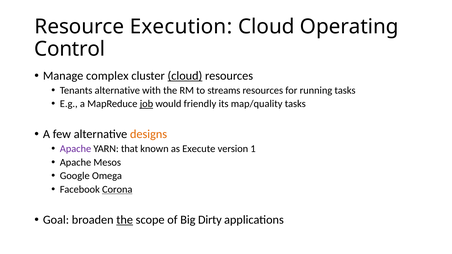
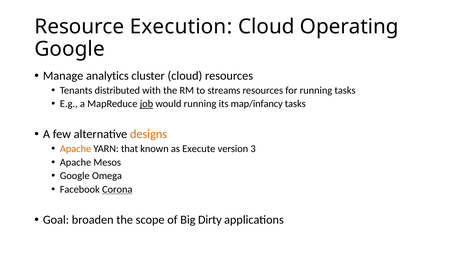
Control at (70, 49): Control -> Google
complex: complex -> analytics
cloud at (185, 76) underline: present -> none
Tenants alternative: alternative -> distributed
would friendly: friendly -> running
map/quality: map/quality -> map/infancy
Apache at (76, 149) colour: purple -> orange
1: 1 -> 3
the at (125, 220) underline: present -> none
